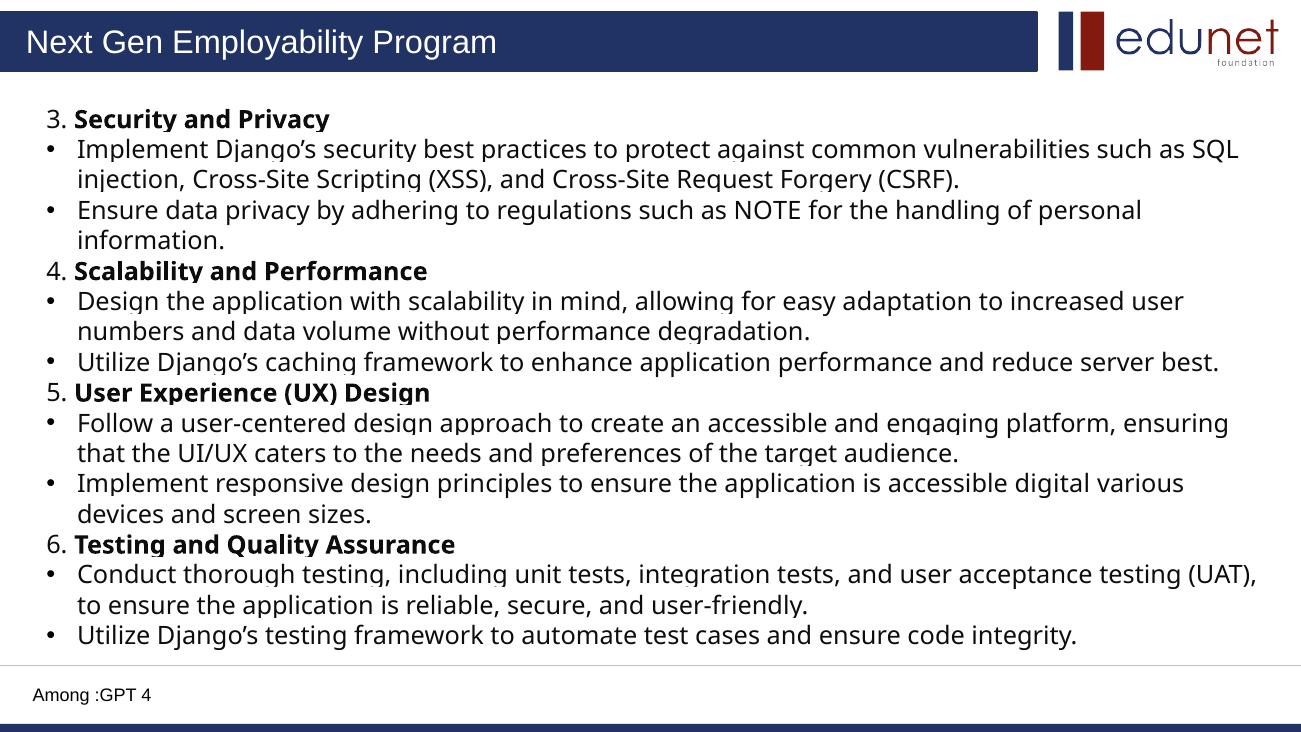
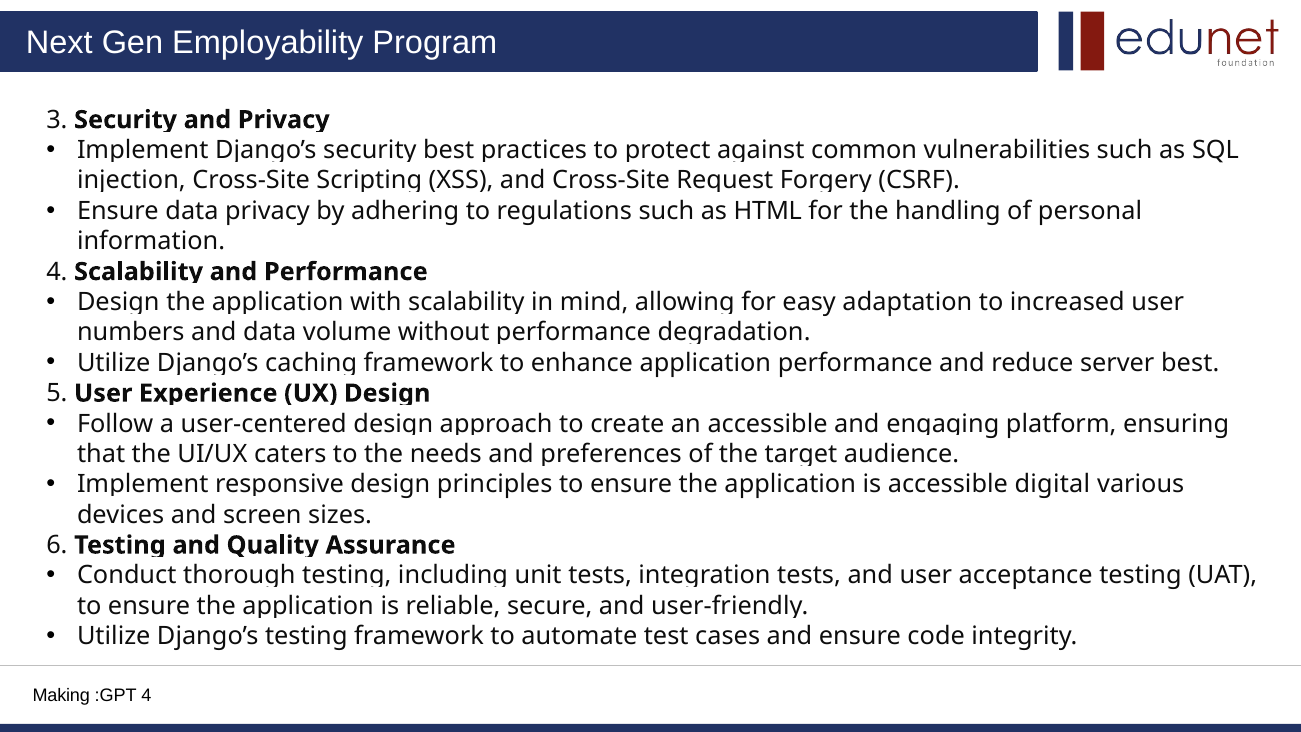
NOTE: NOTE -> HTML
Among: Among -> Making
